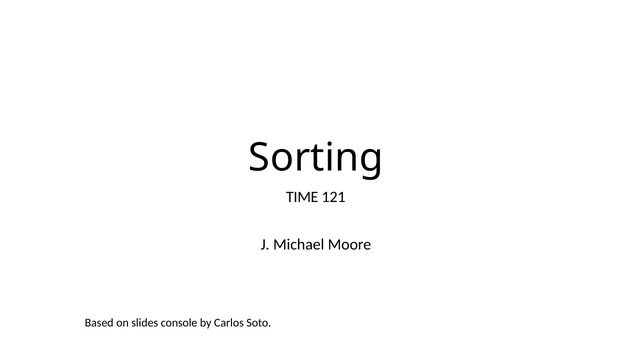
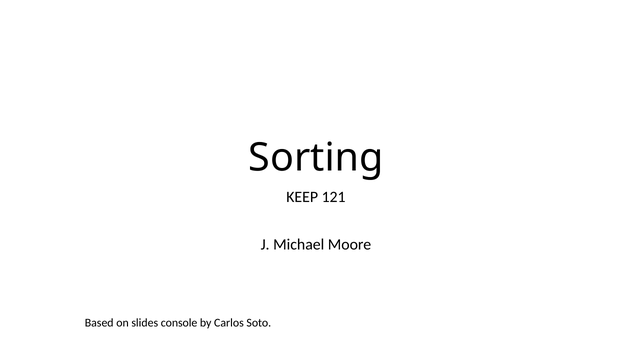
TIME: TIME -> KEEP
